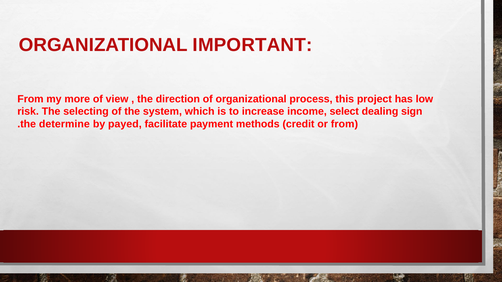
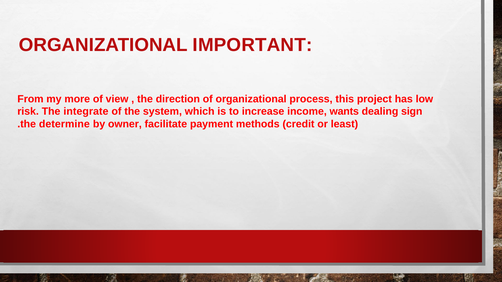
selecting: selecting -> integrate
select: select -> wants
payed: payed -> owner
or from: from -> least
